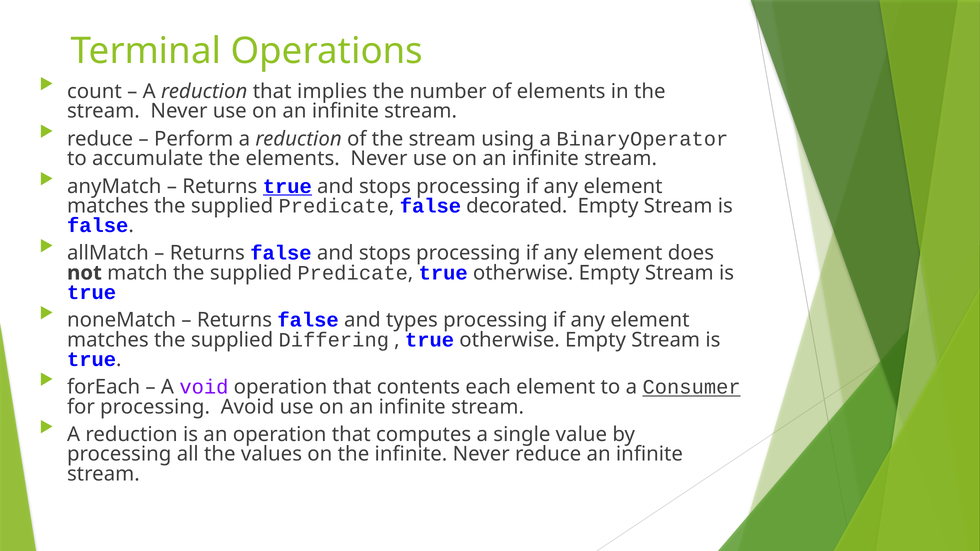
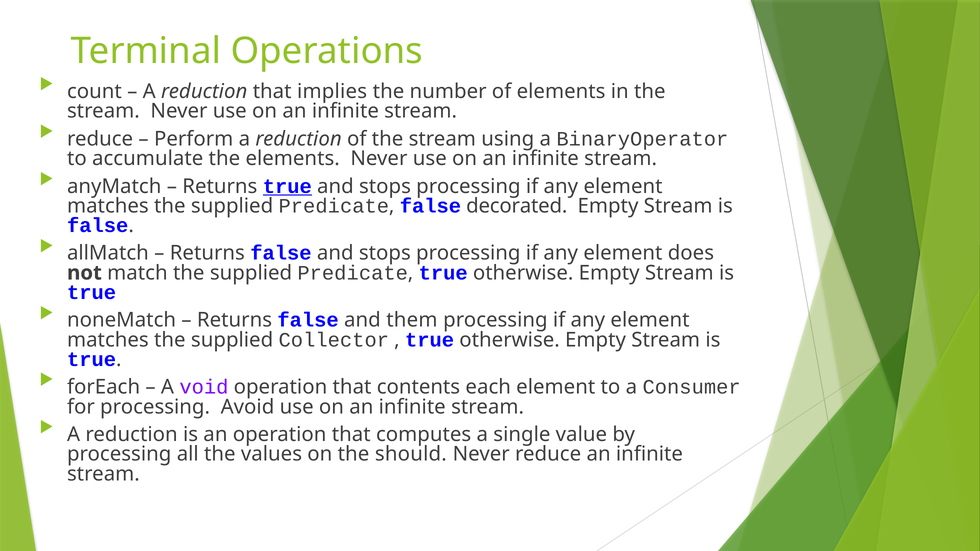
types: types -> them
Differing: Differing -> Collector
Consumer underline: present -> none
the infinite: infinite -> should
